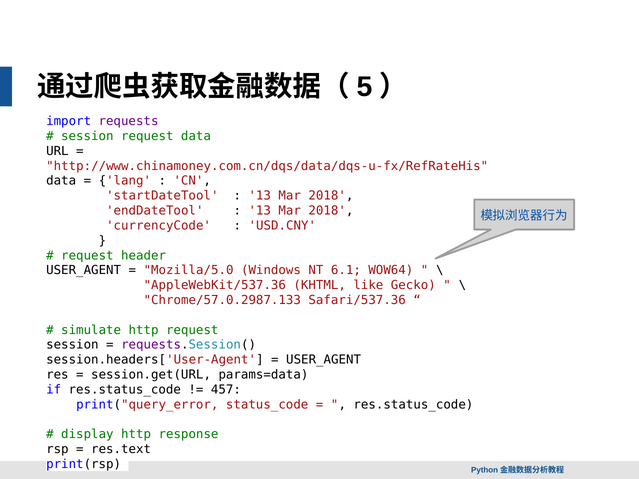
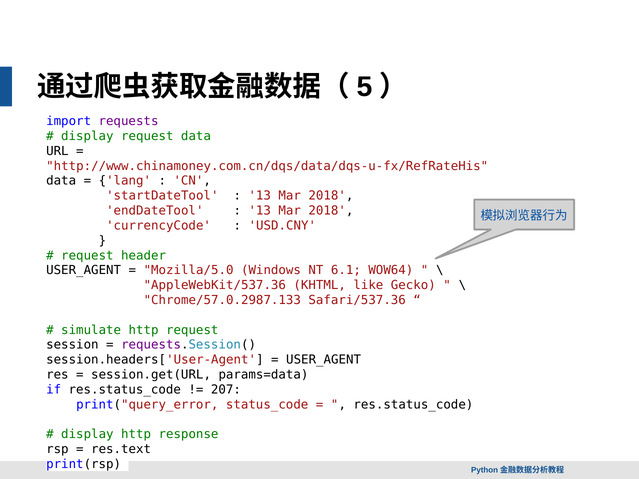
session at (87, 136): session -> display
457: 457 -> 207
